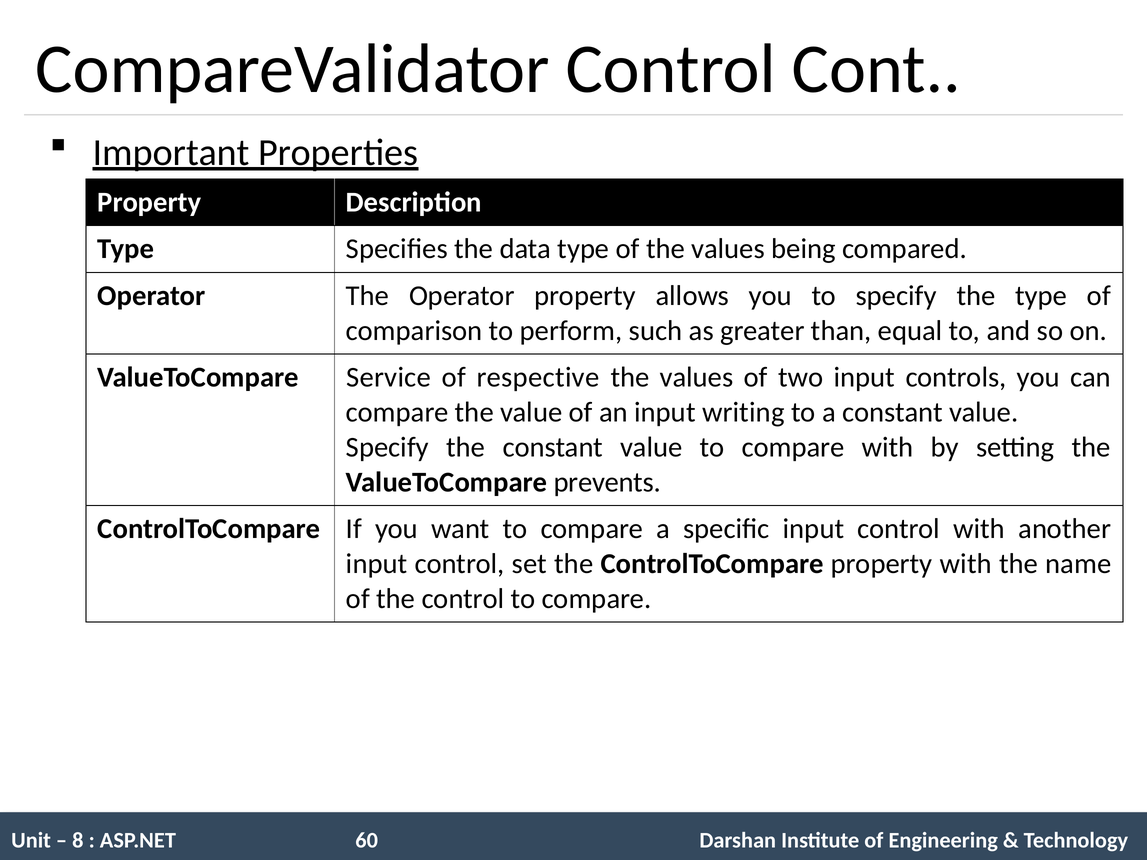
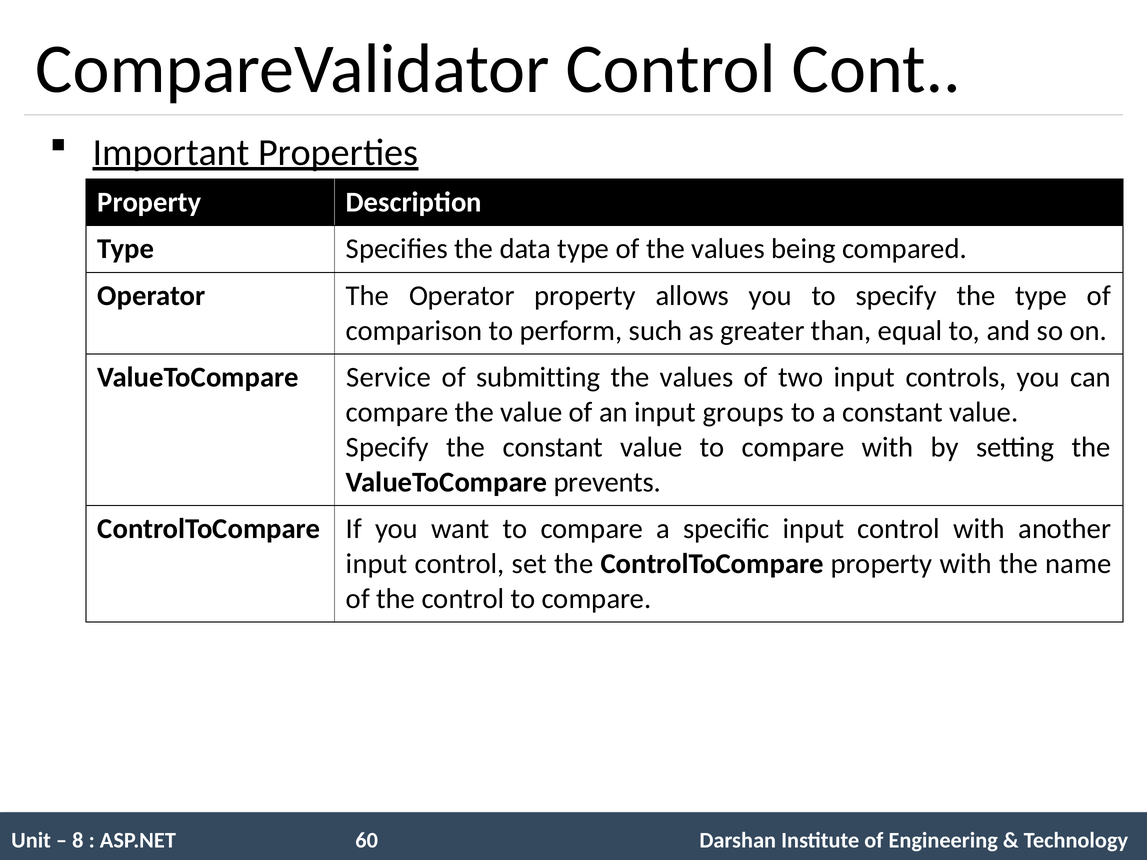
respective: respective -> submitting
writing: writing -> groups
